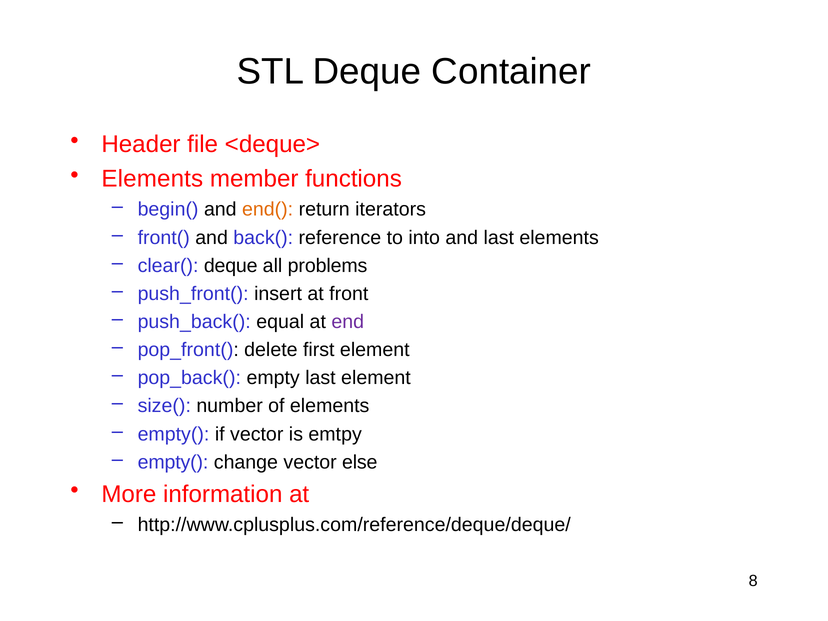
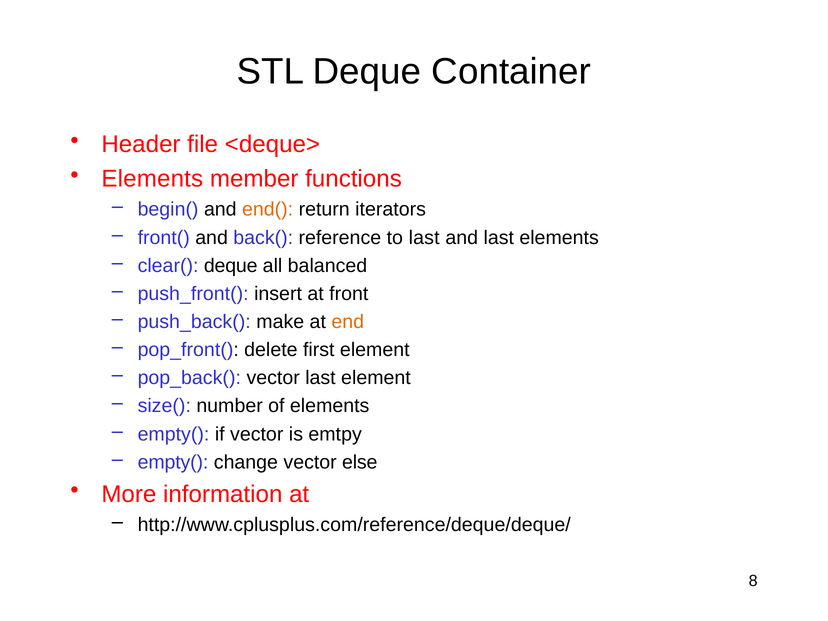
to into: into -> last
problems: problems -> balanced
equal: equal -> make
end colour: purple -> orange
pop_back( empty: empty -> vector
